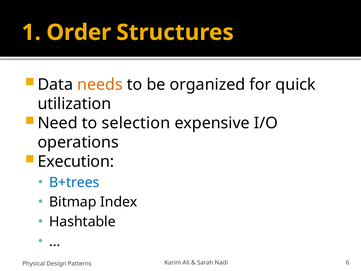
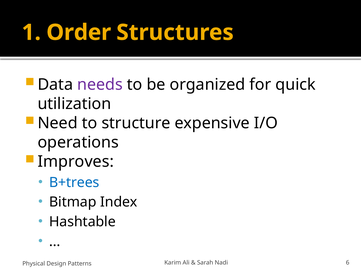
needs colour: orange -> purple
selection: selection -> structure
Execution: Execution -> Improves
